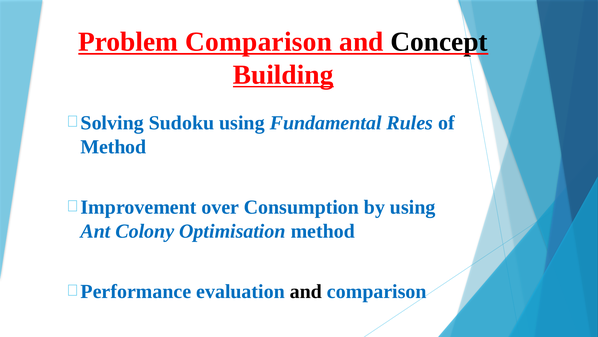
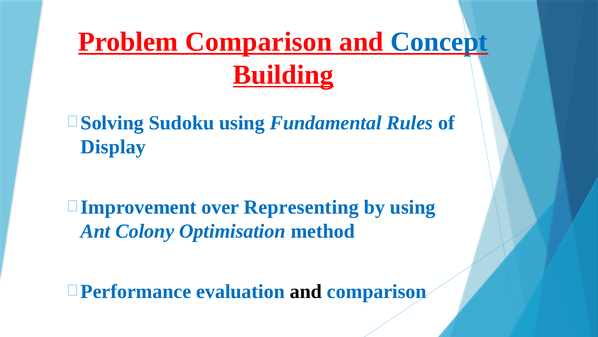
Concept colour: black -> blue
Method at (113, 147): Method -> Display
Consumption: Consumption -> Representing
